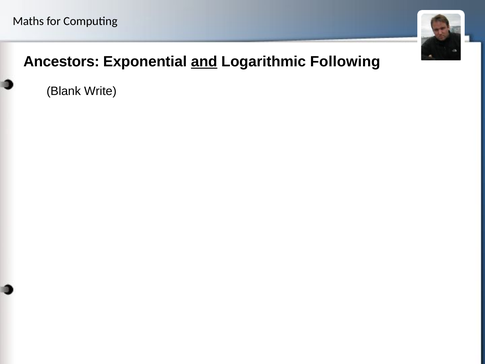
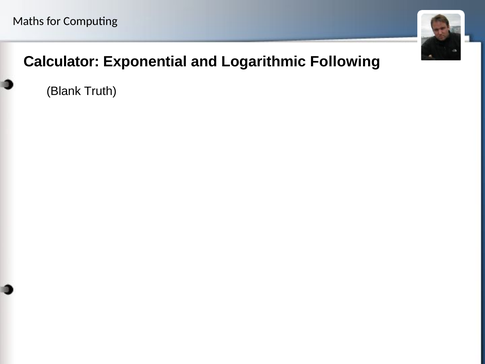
Ancestors: Ancestors -> Calculator
and underline: present -> none
Write: Write -> Truth
